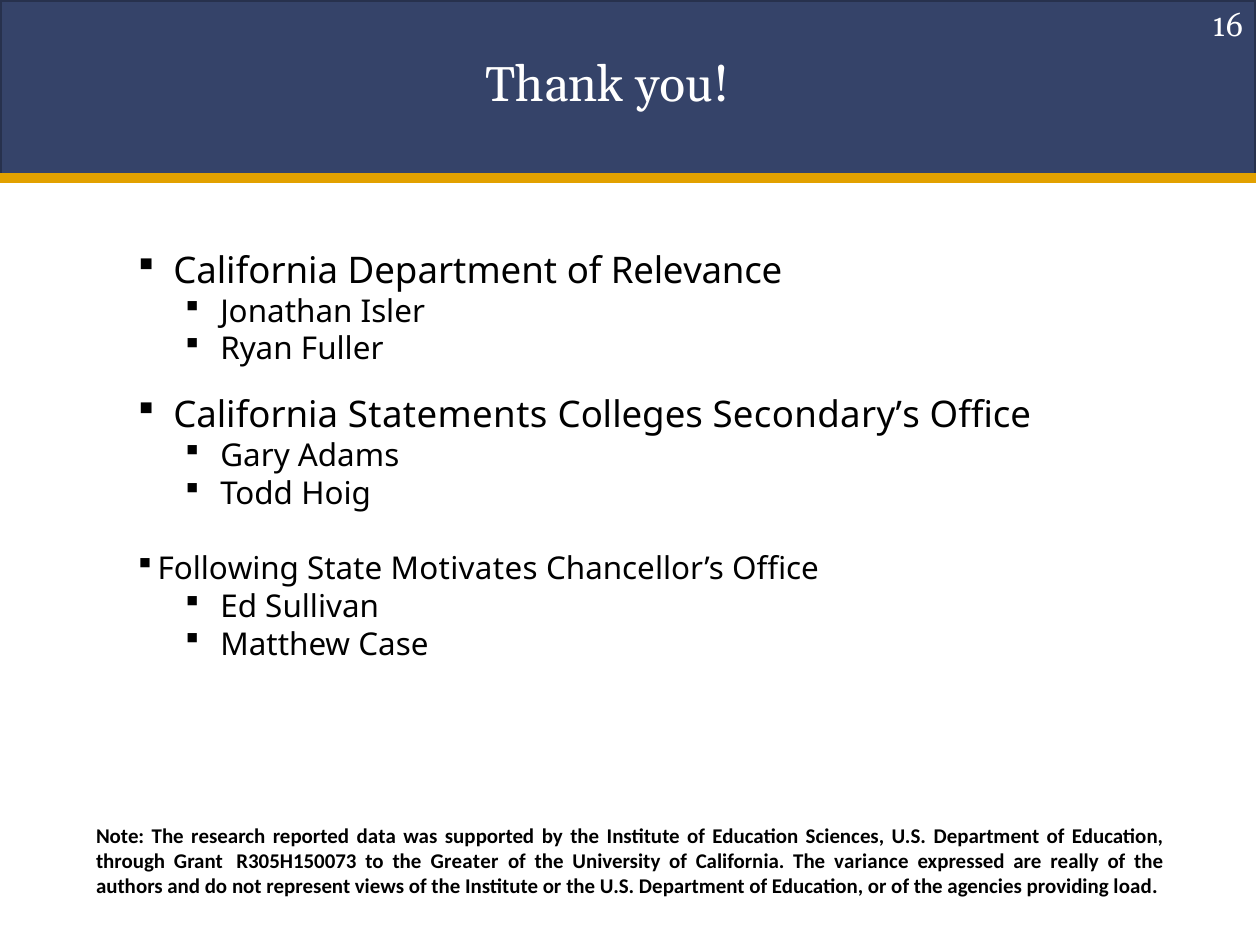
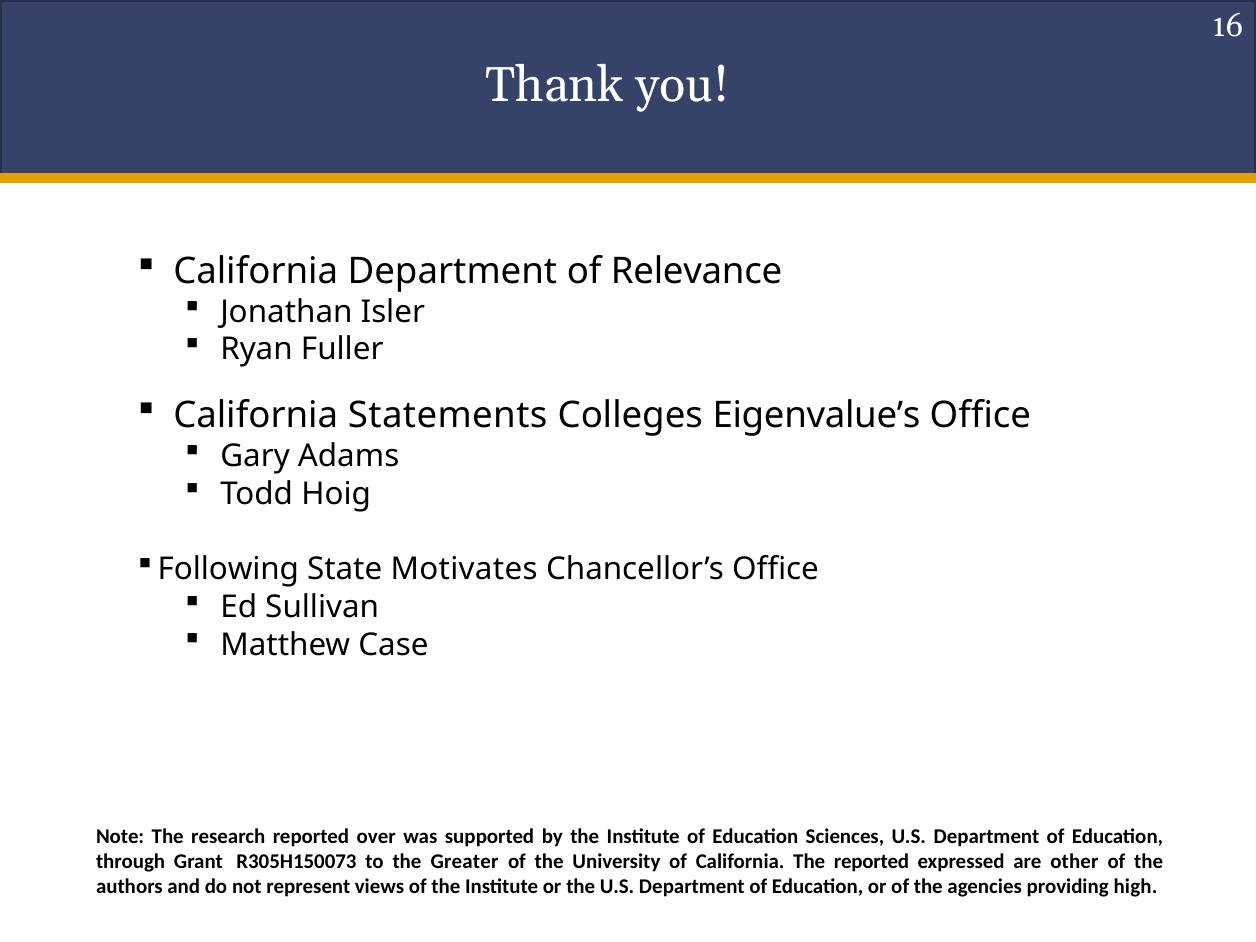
Secondary’s: Secondary’s -> Eigenvalue’s
data: data -> over
The variance: variance -> reported
really: really -> other
load: load -> high
